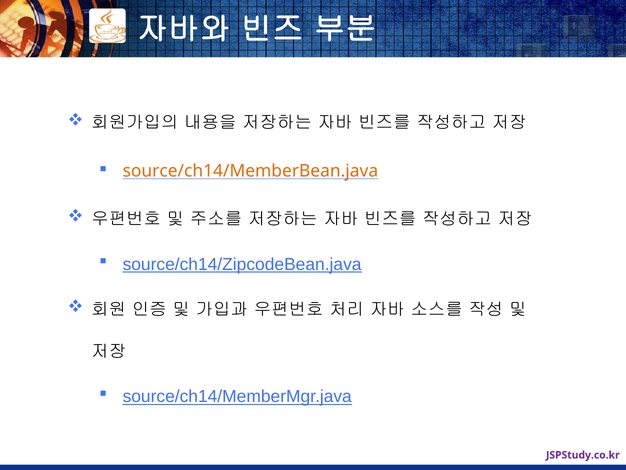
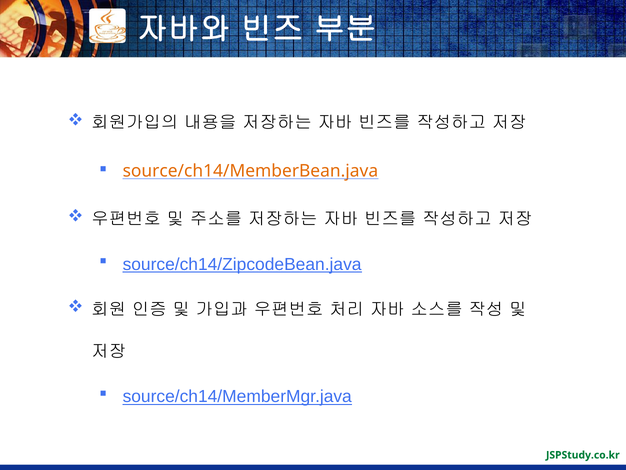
JSPStudy.co.kr colour: purple -> green
